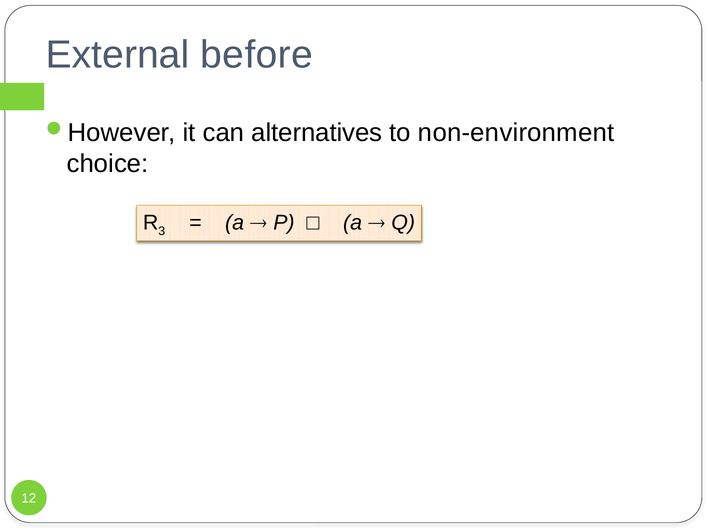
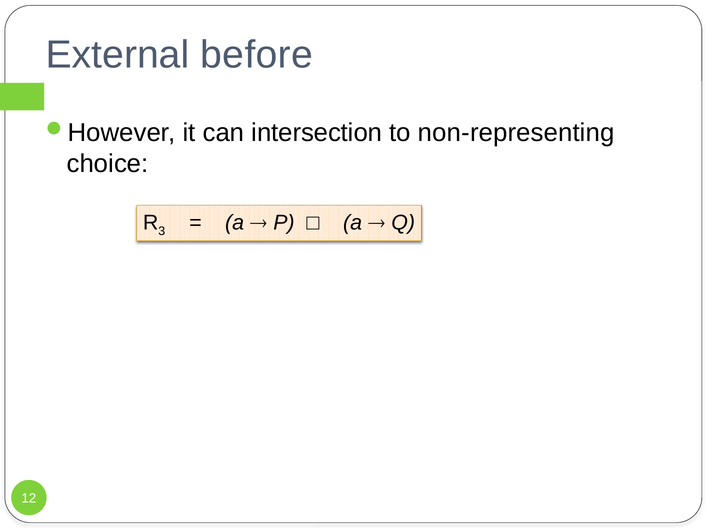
alternatives: alternatives -> intersection
non-environment: non-environment -> non-representing
